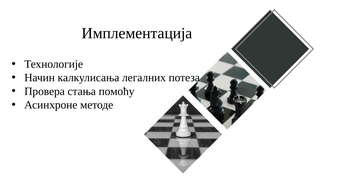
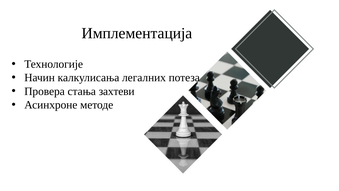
помоћу: помоћу -> захтеви
